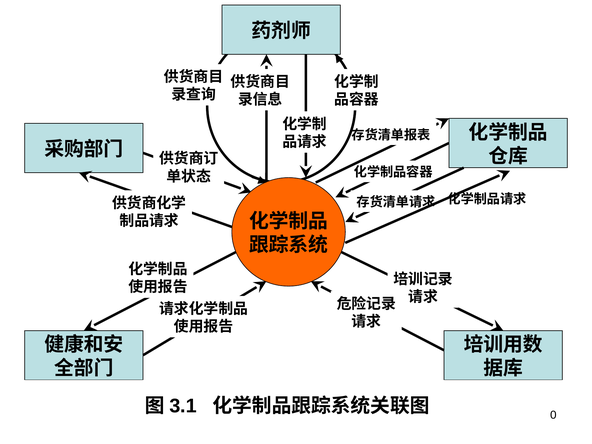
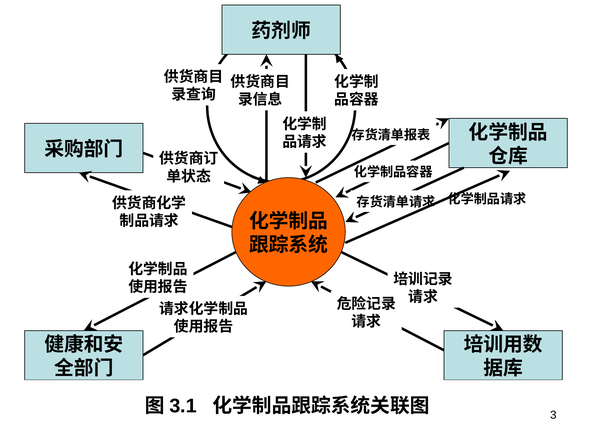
0: 0 -> 3
